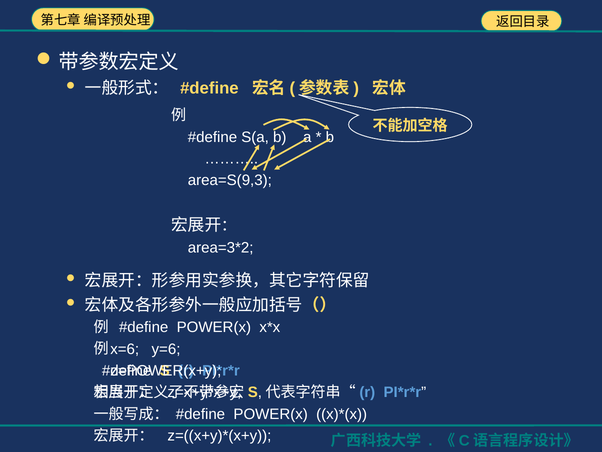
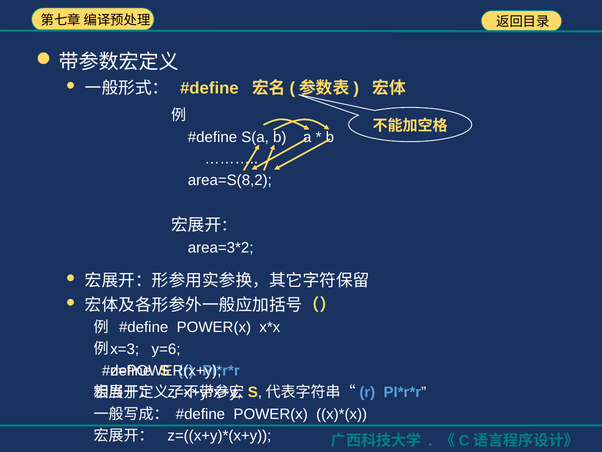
area=S(9,3: area=S(9,3 -> area=S(8,2
x=6: x=6 -> x=3
